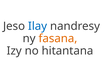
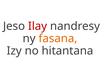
Ilay colour: blue -> red
